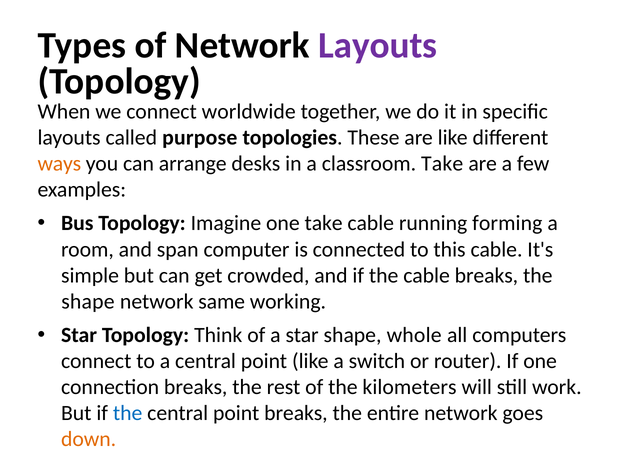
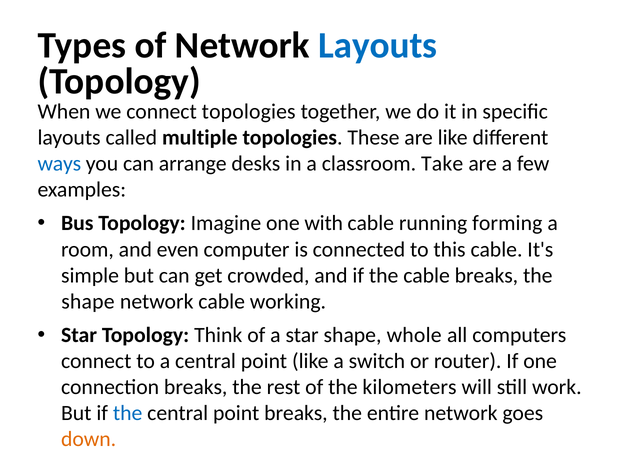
Layouts at (378, 46) colour: purple -> blue
connect worldwide: worldwide -> topologies
purpose: purpose -> multiple
ways colour: orange -> blue
one take: take -> with
span: span -> even
network same: same -> cable
